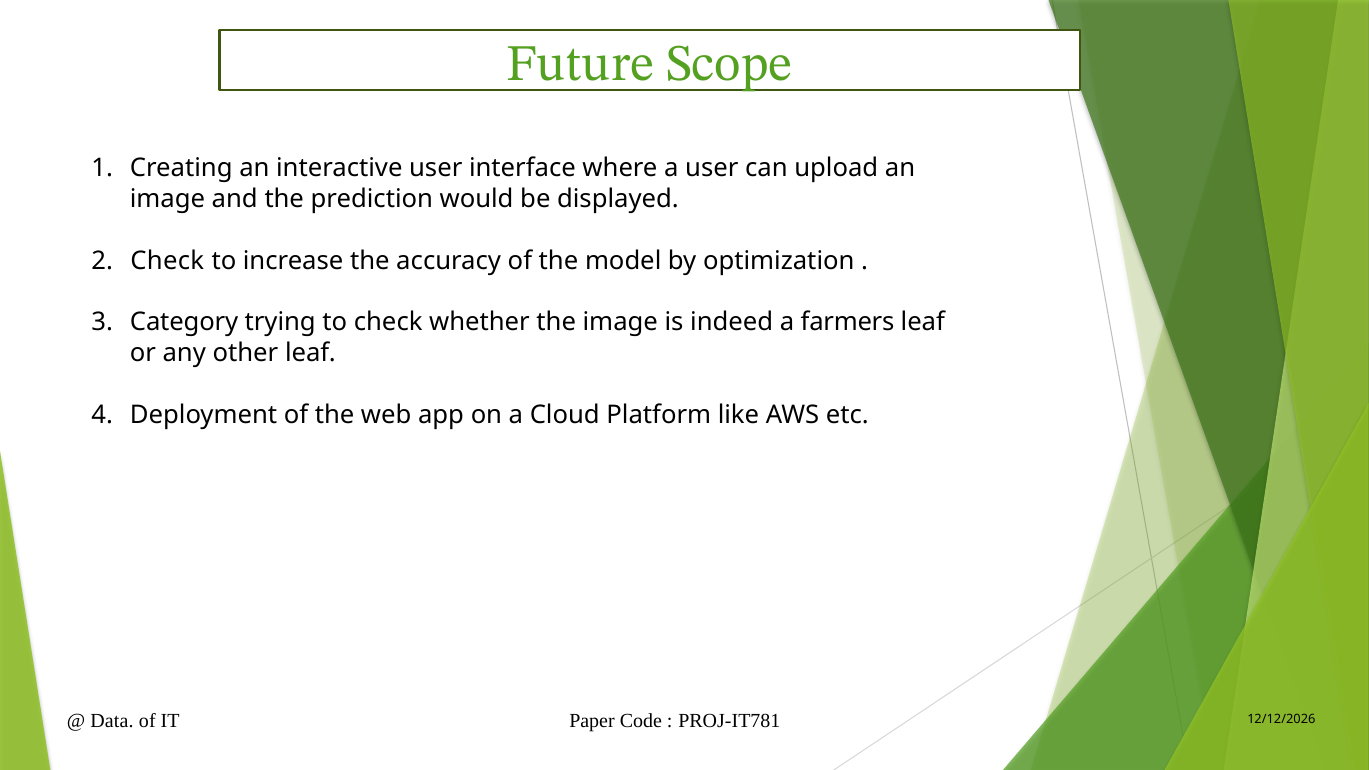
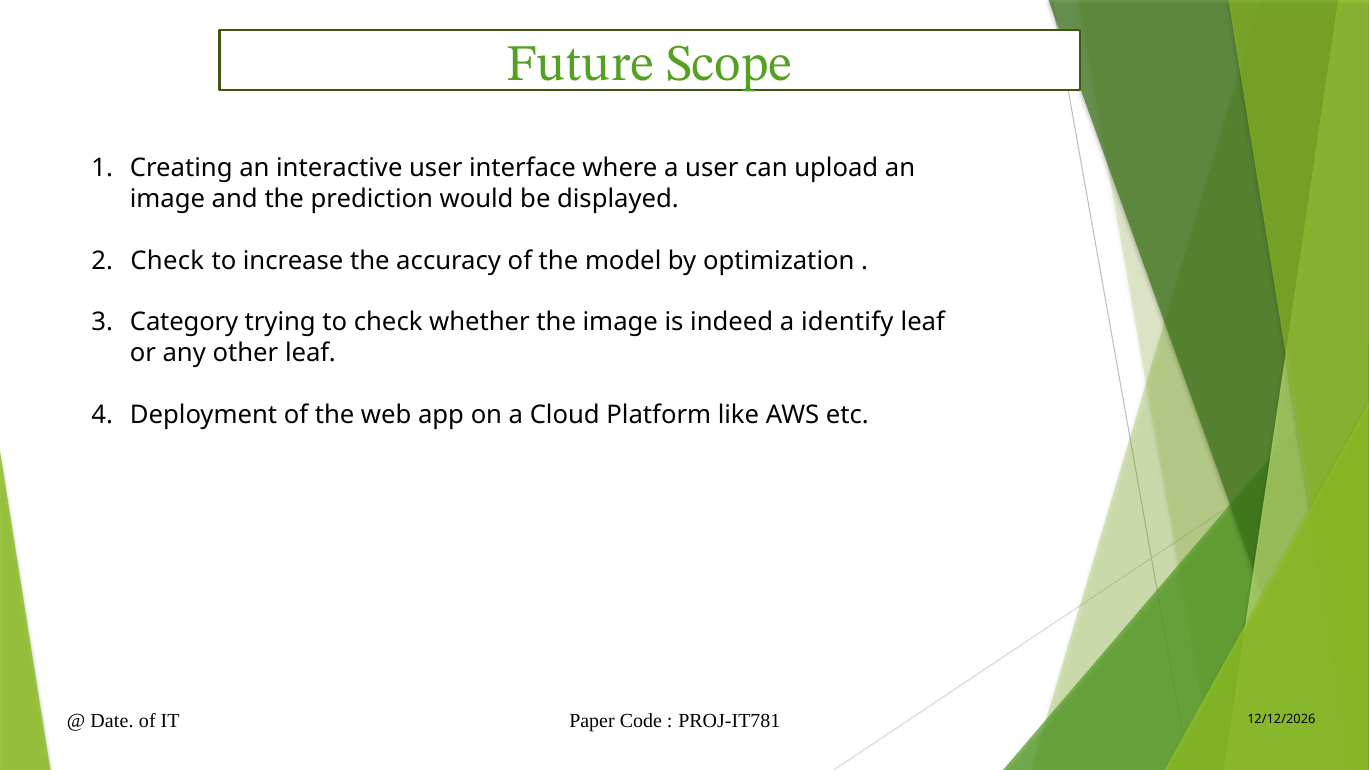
farmers: farmers -> identify
Data: Data -> Date
